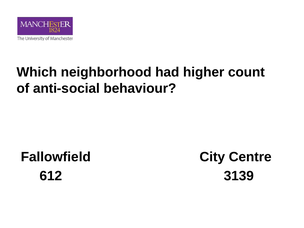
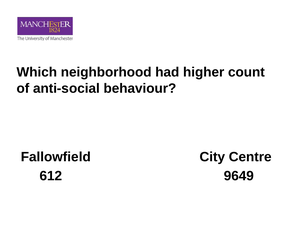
3139: 3139 -> 9649
